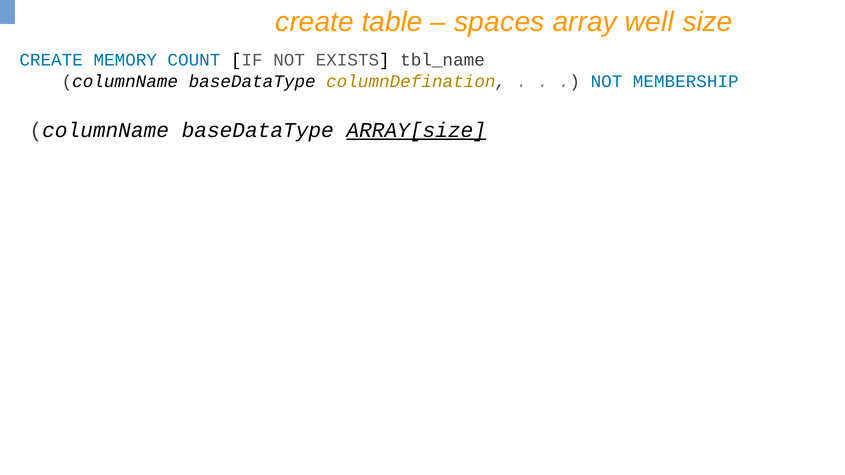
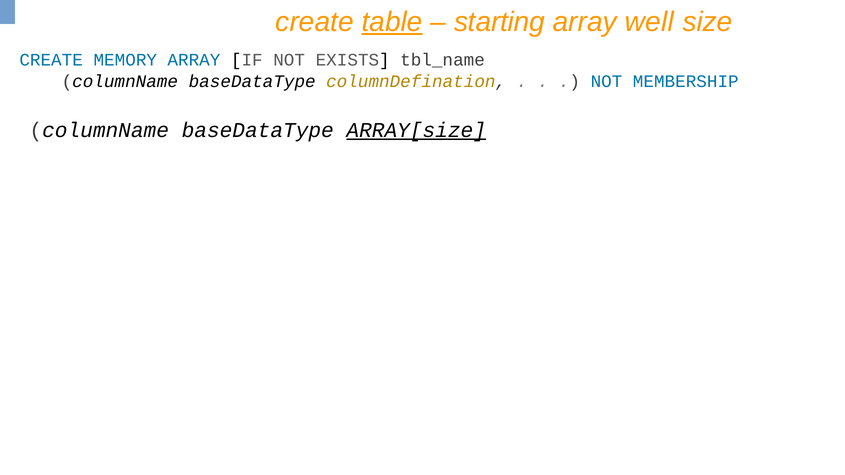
table underline: none -> present
spaces: spaces -> starting
MEMORY COUNT: COUNT -> ARRAY
